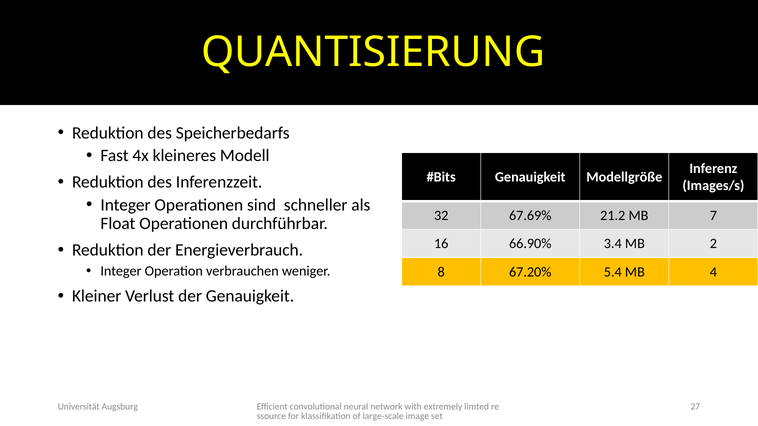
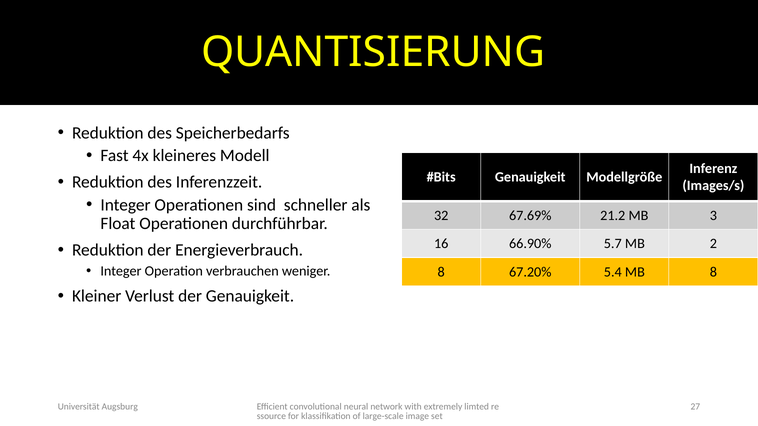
7: 7 -> 3
3.4: 3.4 -> 5.7
MB 4: 4 -> 8
